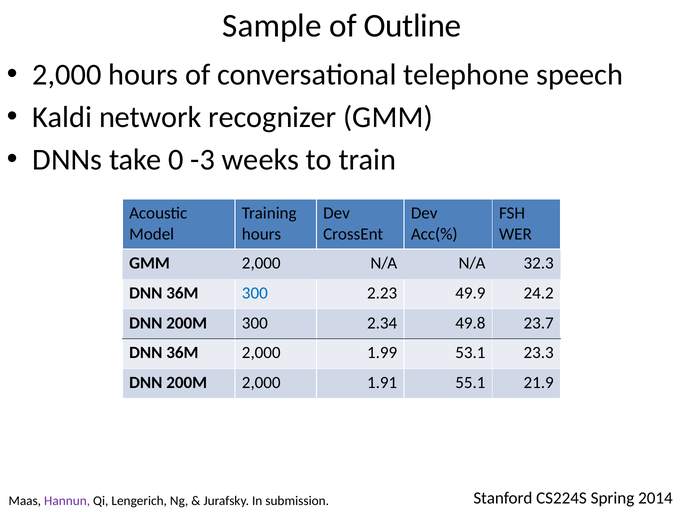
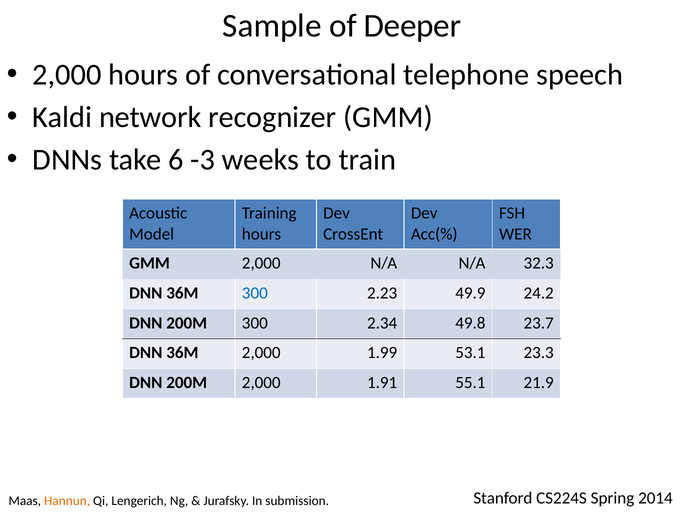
Outline: Outline -> Deeper
0: 0 -> 6
Hannun colour: purple -> orange
